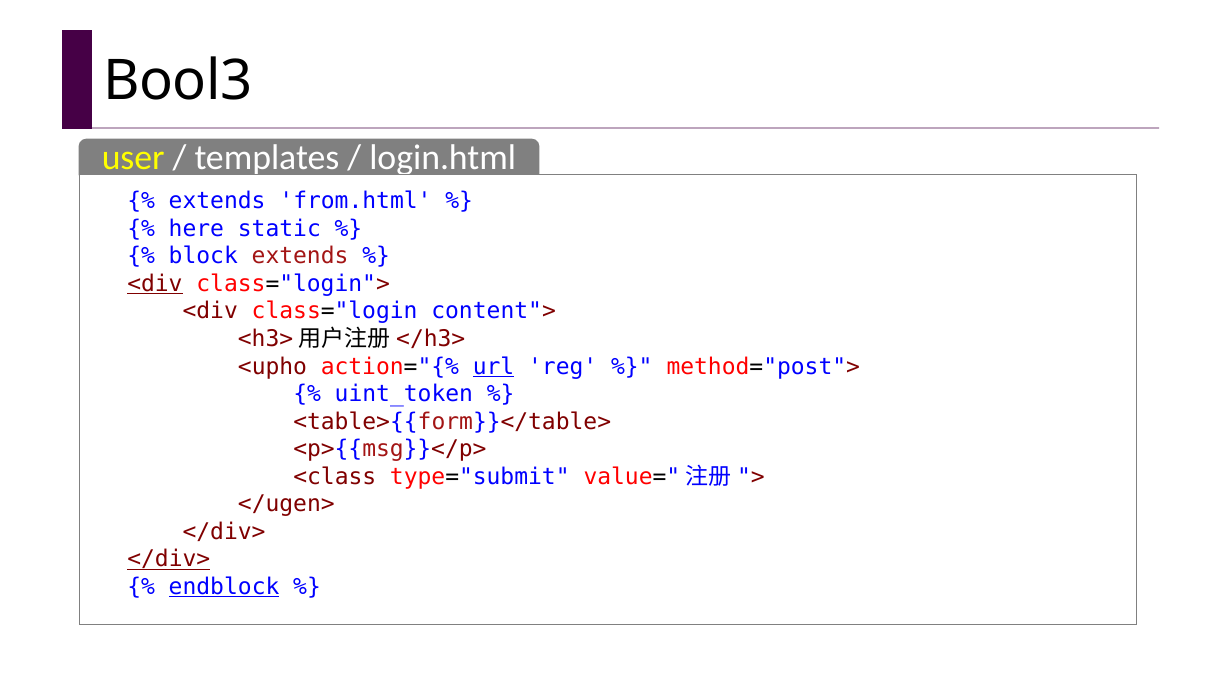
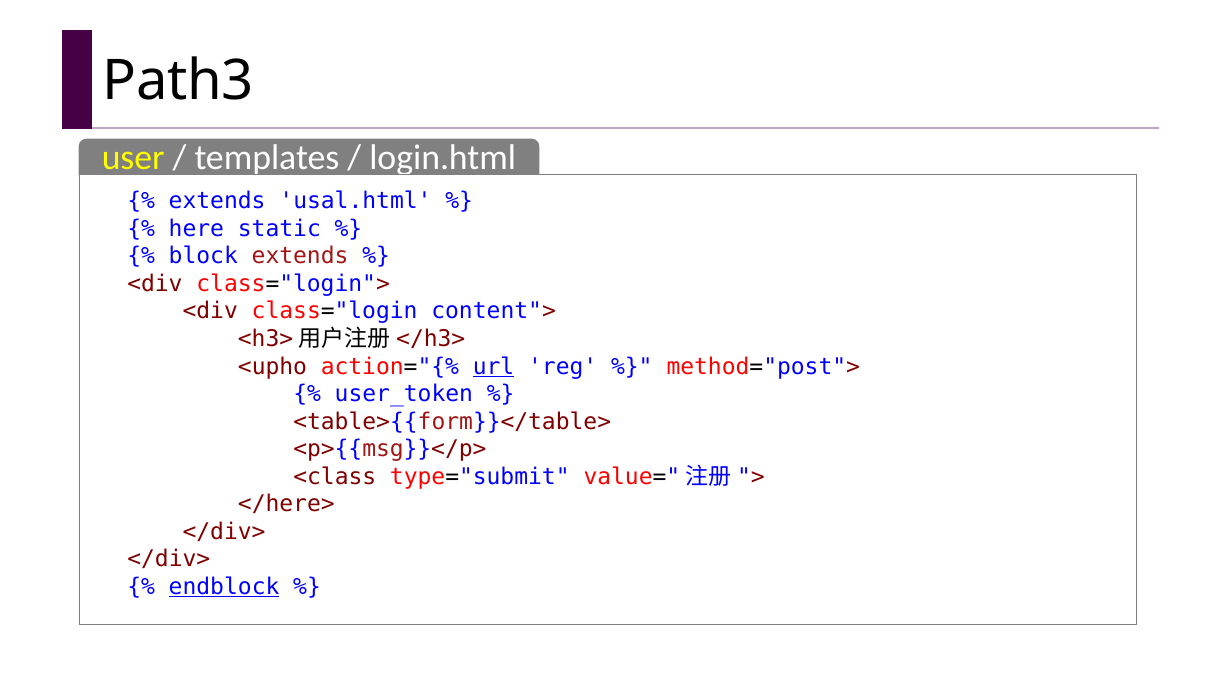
Bool3: Bool3 -> Path3
from.html: from.html -> usal.html
<div at (155, 284) underline: present -> none
uint_token: uint_token -> user_token
</ugen>: </ugen> -> </here>
</div> at (169, 560) underline: present -> none
